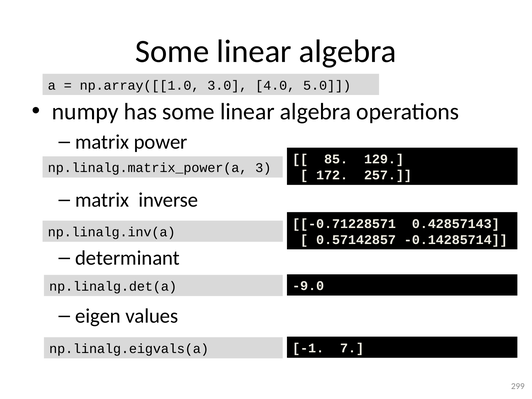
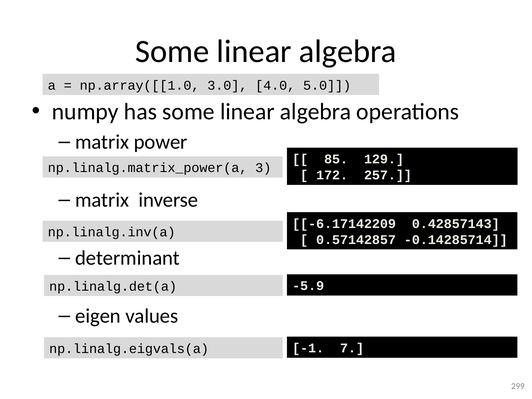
-0.71228571: -0.71228571 -> -6.17142209
-9.0: -9.0 -> -5.9
